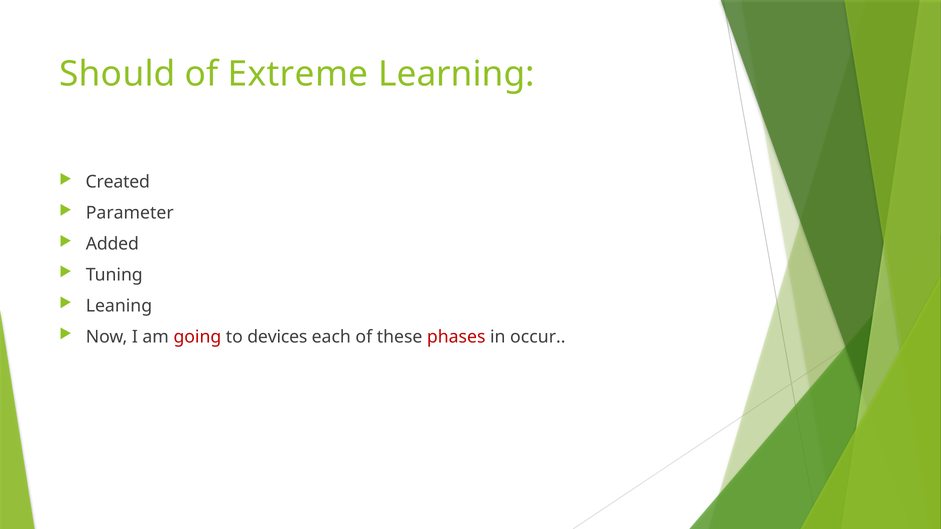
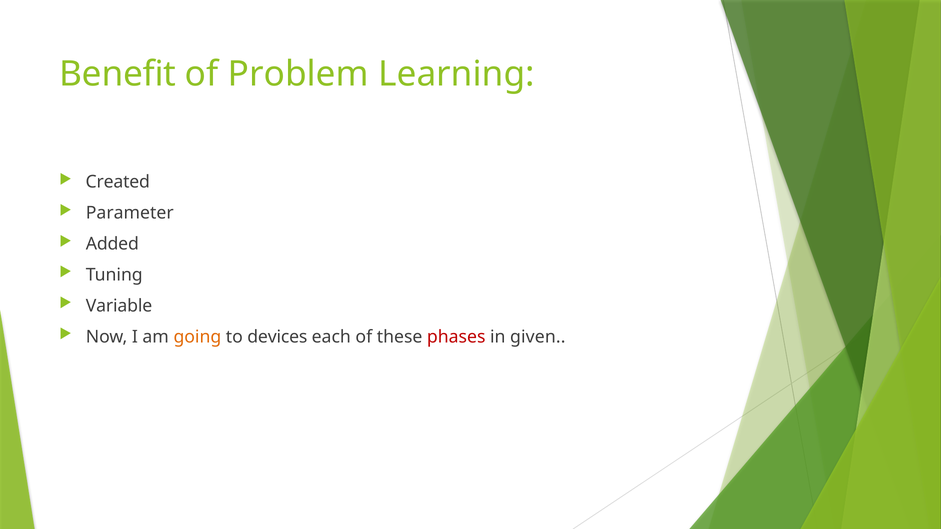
Should: Should -> Benefit
Extreme: Extreme -> Problem
Leaning: Leaning -> Variable
going colour: red -> orange
occur: occur -> given
